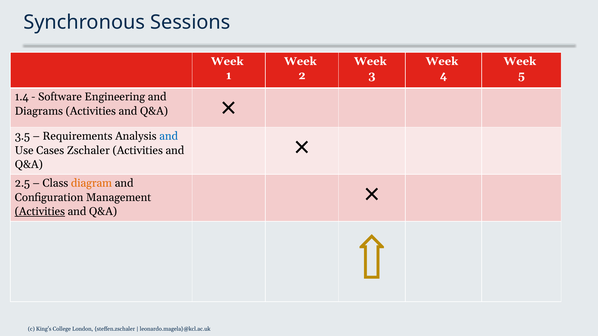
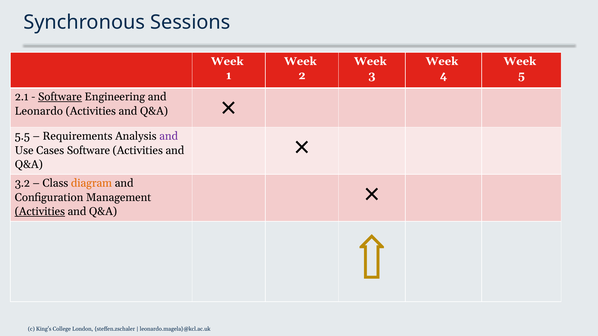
1.4: 1.4 -> 2.1
Software at (60, 97) underline: none -> present
Diagrams: Diagrams -> Leonardo
3.5: 3.5 -> 5.5
and at (169, 136) colour: blue -> purple
Cases Zschaler: Zschaler -> Software
2.5: 2.5 -> 3.2
